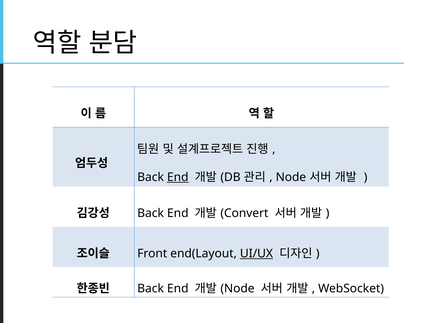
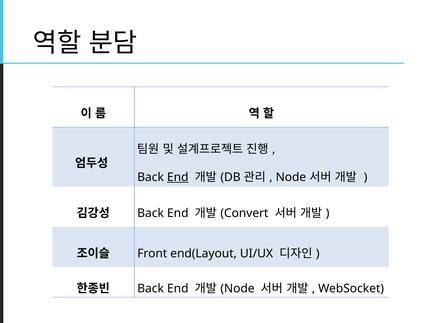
UI/UX underline: present -> none
